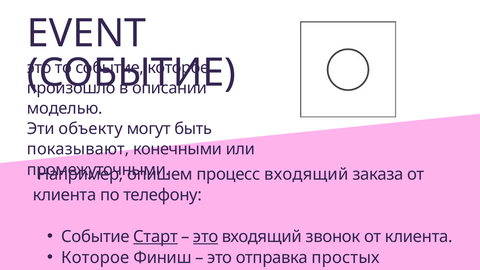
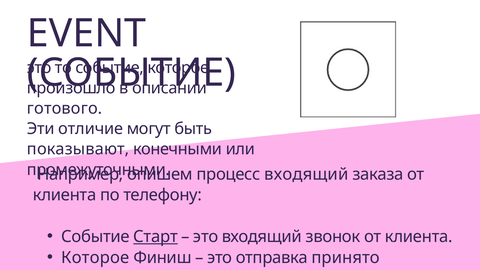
моделью: моделью -> готового
объекту: объекту -> отличие
это at (206, 237) underline: present -> none
простых: простых -> принято
